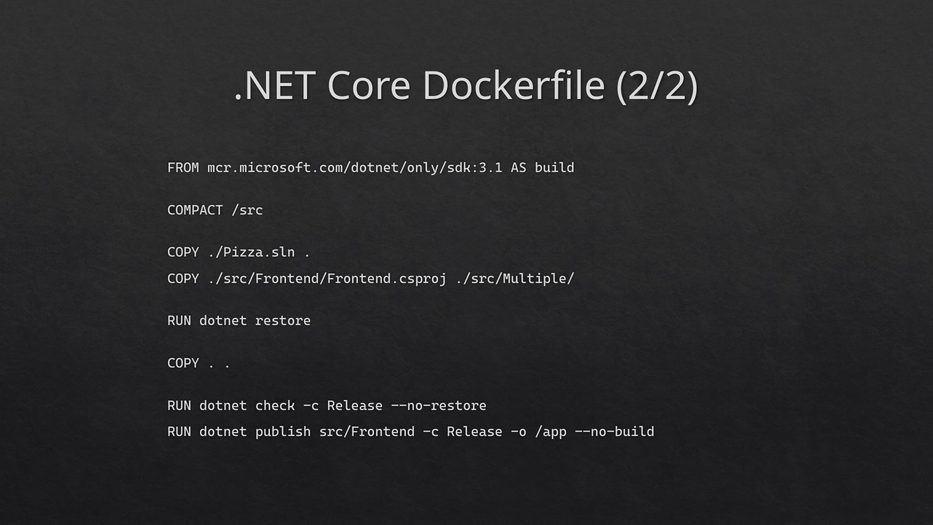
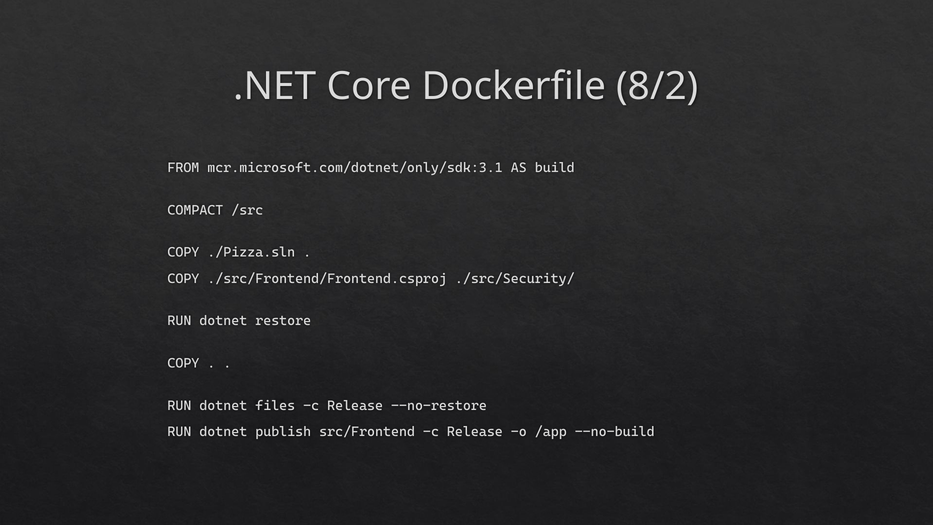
2/2: 2/2 -> 8/2
./src/Multiple/: ./src/Multiple/ -> ./src/Security/
check: check -> files
